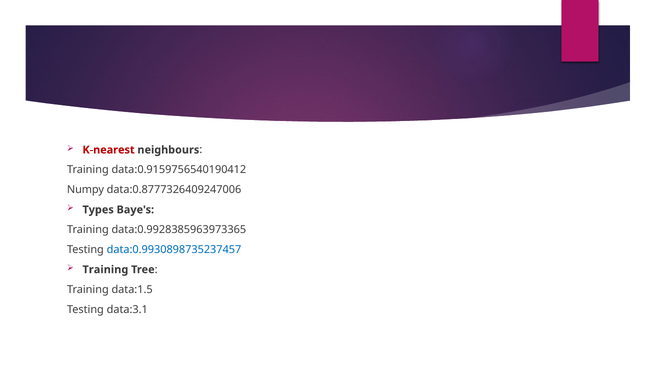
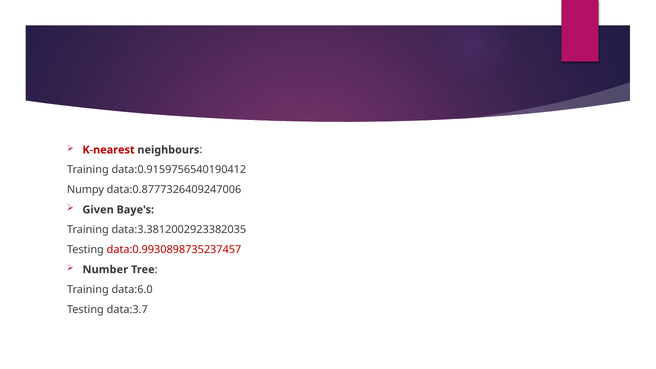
Types: Types -> Given
data:0.9928385963973365: data:0.9928385963973365 -> data:3.3812002923382035
data:0.9930898735237457 colour: blue -> red
Training at (105, 270): Training -> Number
data:1.5: data:1.5 -> data:6.0
data:3.1: data:3.1 -> data:3.7
